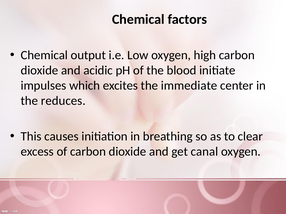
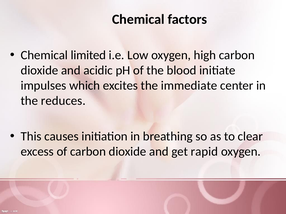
output: output -> limited
canal: canal -> rapid
